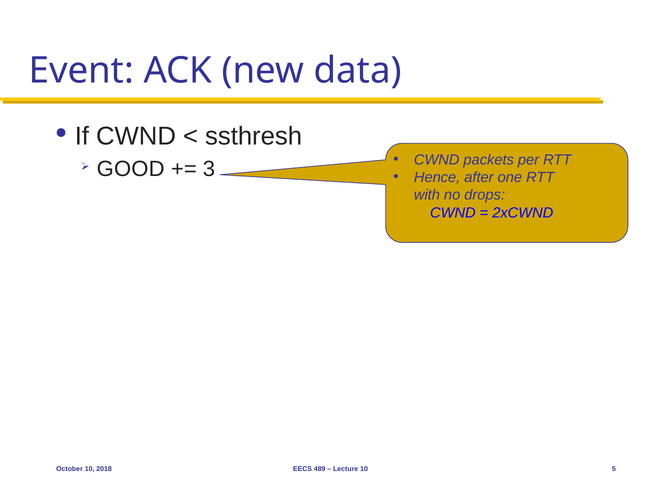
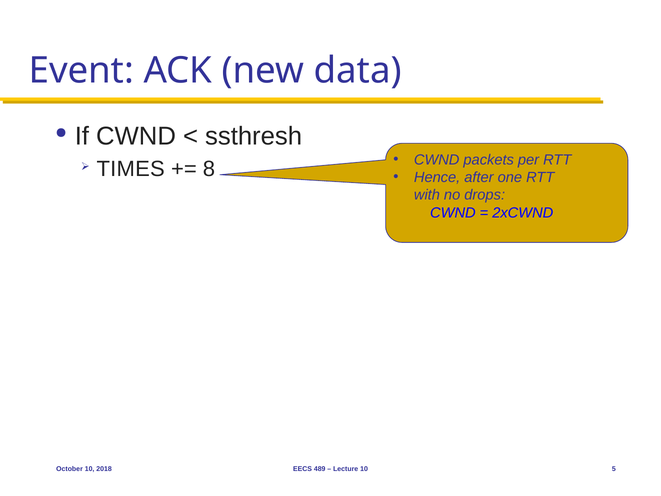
GOOD: GOOD -> TIMES
3: 3 -> 8
